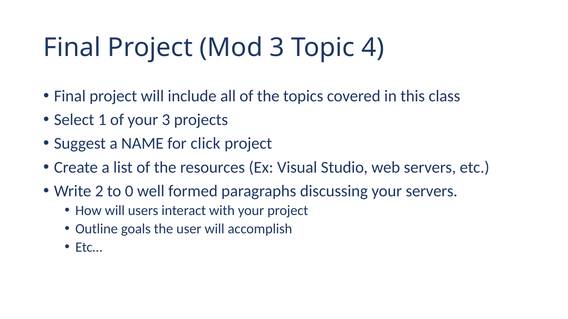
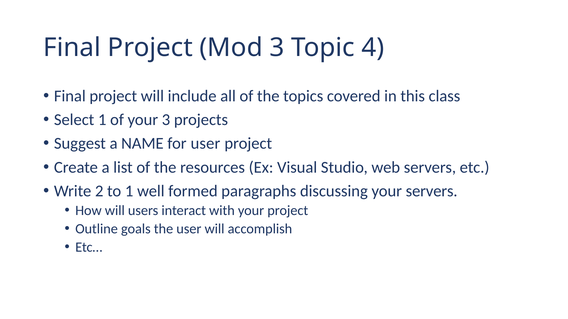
for click: click -> user
to 0: 0 -> 1
